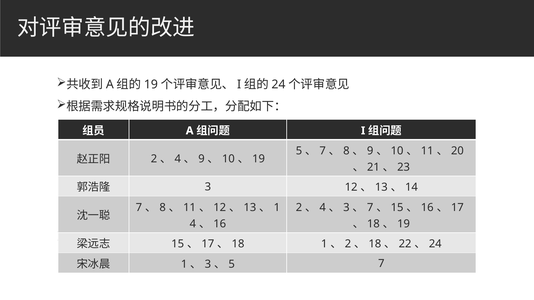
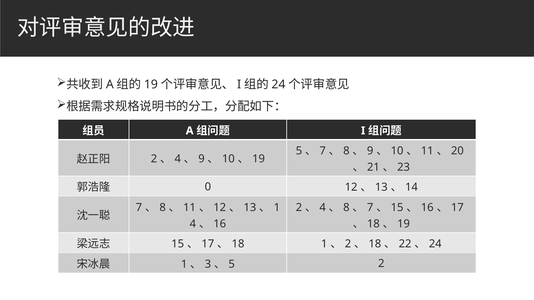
3 at (208, 187): 3 -> 0
3 at (346, 208): 3 -> 8
7 at (381, 264): 7 -> 2
